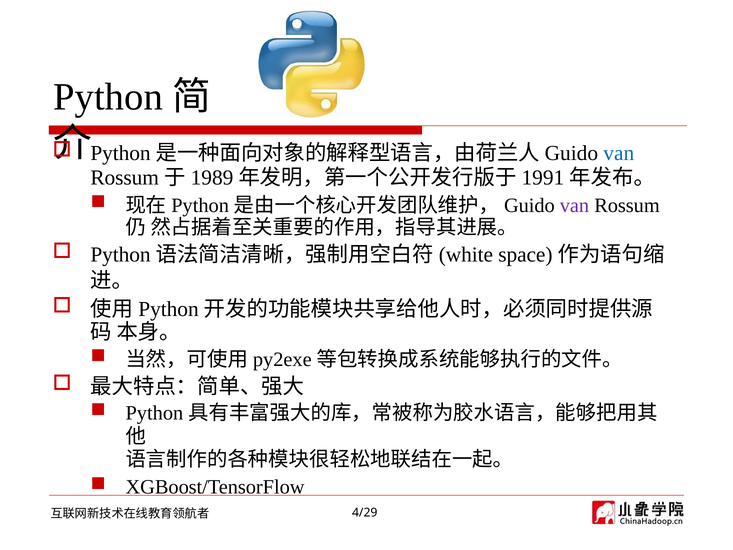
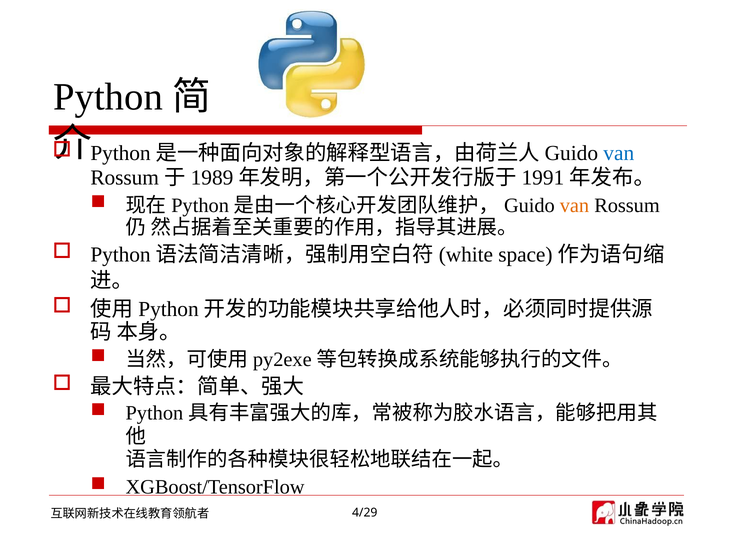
van at (574, 205) colour: purple -> orange
